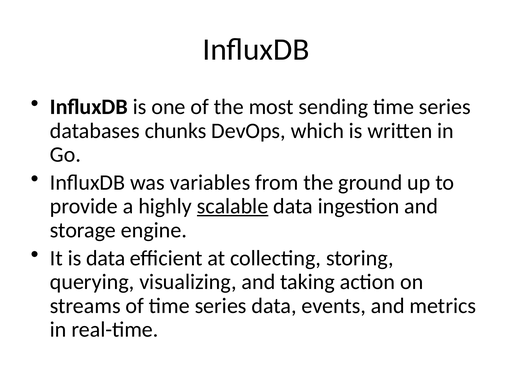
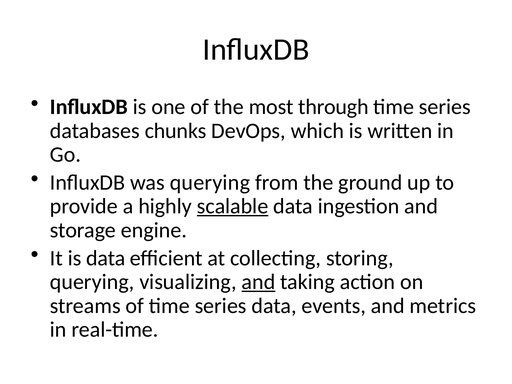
sending: sending -> through
was variables: variables -> querying
and at (258, 282) underline: none -> present
